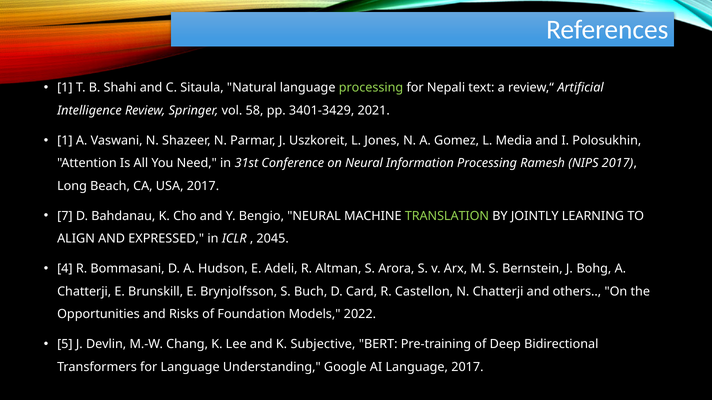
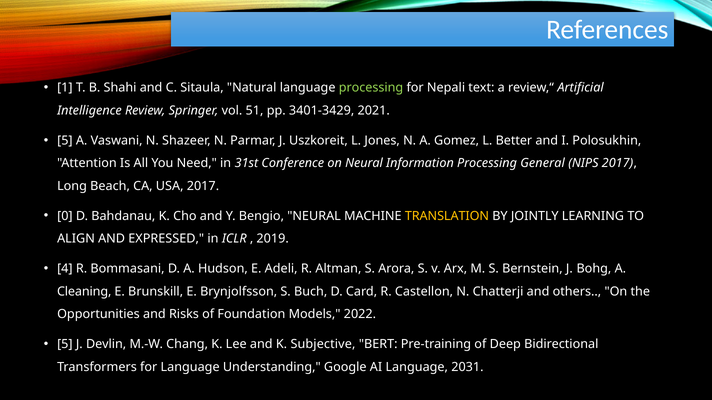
58: 58 -> 51
1 at (65, 141): 1 -> 5
Media: Media -> Better
Ramesh: Ramesh -> General
7: 7 -> 0
TRANSLATION colour: light green -> yellow
2045: 2045 -> 2019
Chatterji at (84, 292): Chatterji -> Cleaning
Language 2017: 2017 -> 2031
